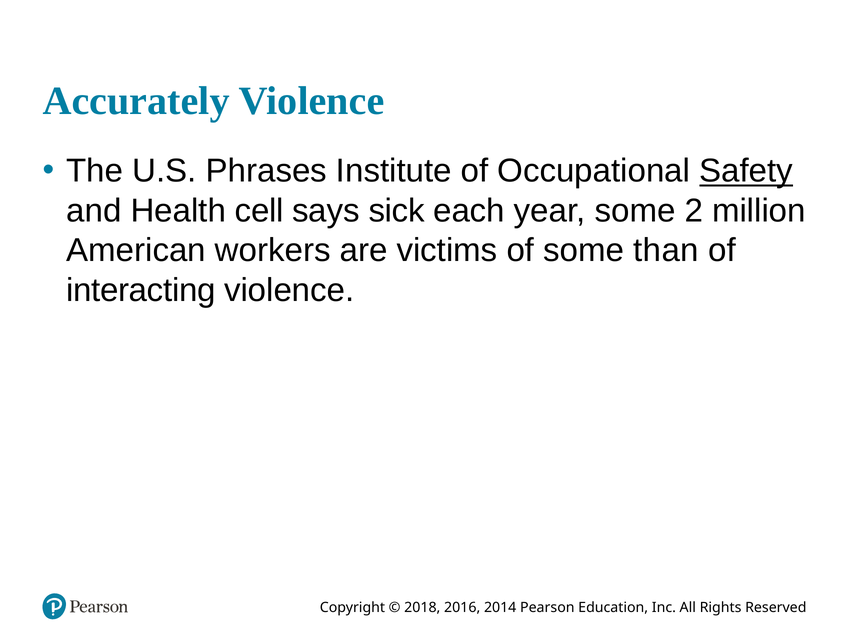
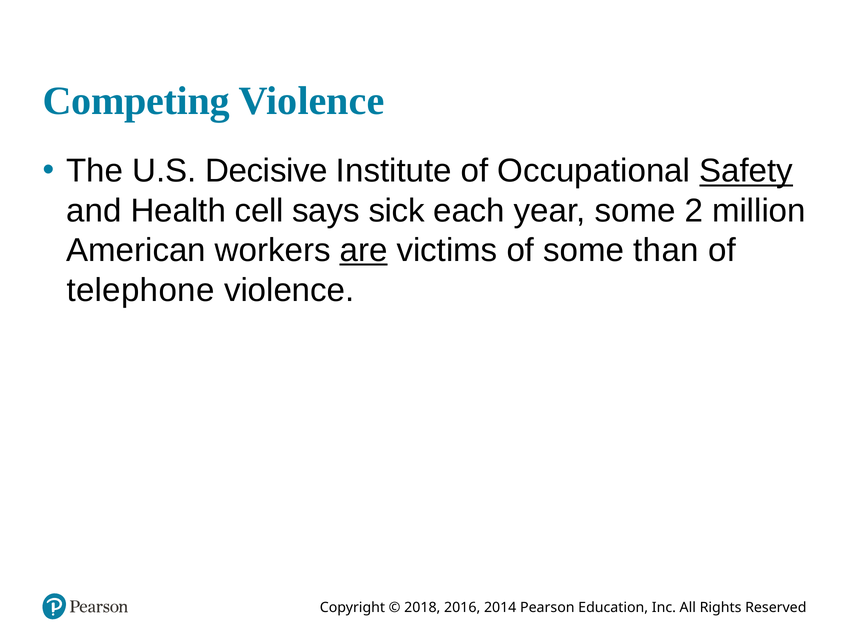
Accurately: Accurately -> Competing
Phrases: Phrases -> Decisive
are underline: none -> present
interacting: interacting -> telephone
